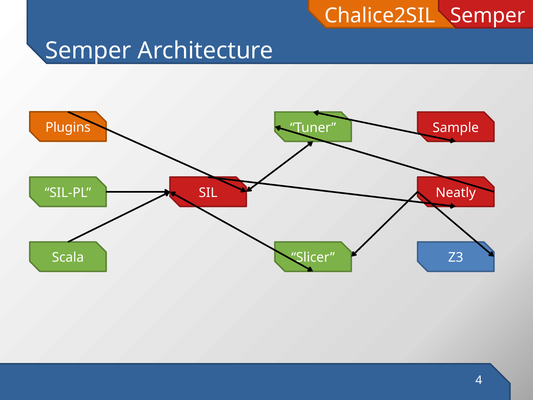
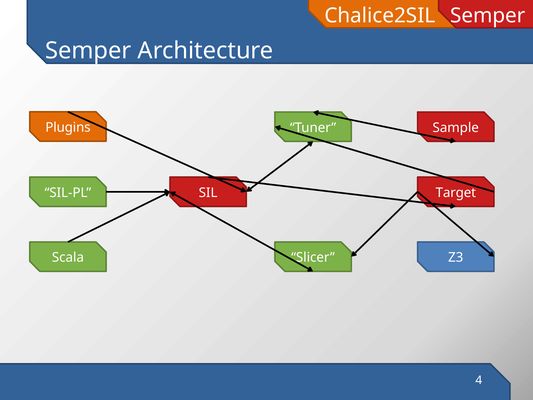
Neatly: Neatly -> Target
